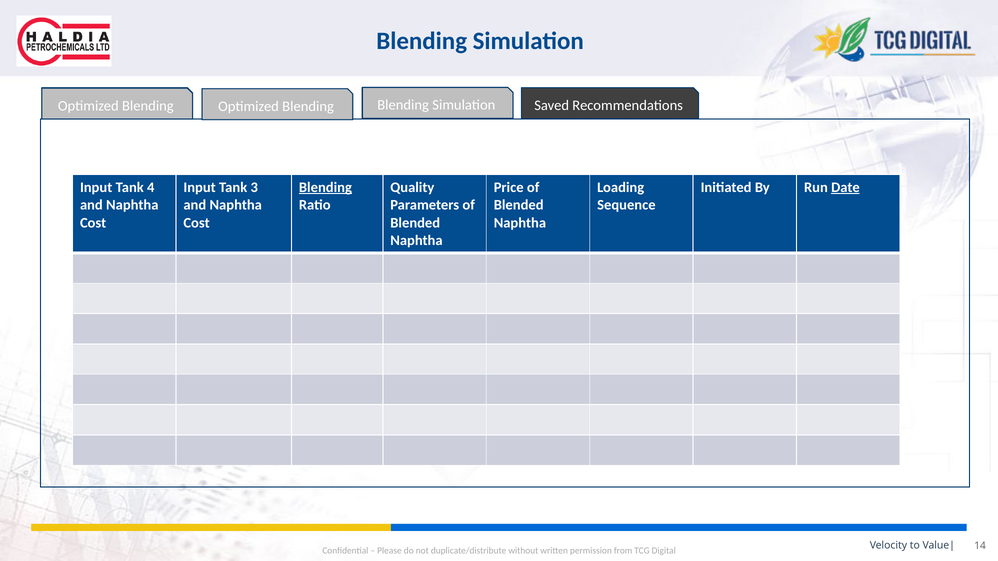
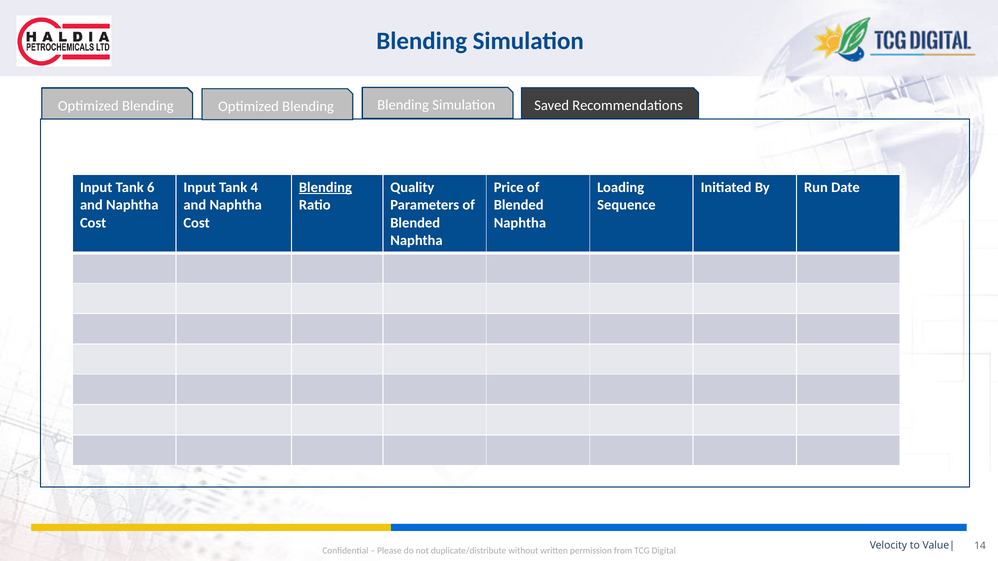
4: 4 -> 6
3: 3 -> 4
Date underline: present -> none
